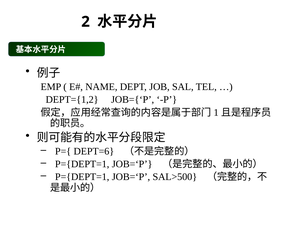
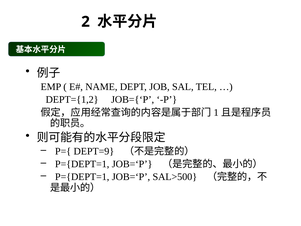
DEPT=6: DEPT=6 -> DEPT=9
